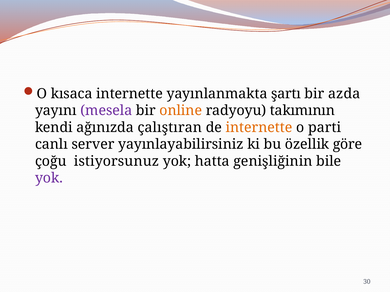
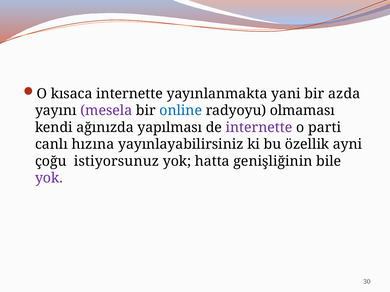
şartı: şartı -> yani
online colour: orange -> blue
takımının: takımının -> olmaması
çalıştıran: çalıştıran -> yapılması
internette at (259, 128) colour: orange -> purple
server: server -> hızına
göre: göre -> ayni
